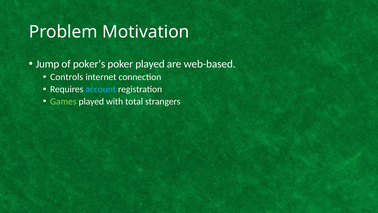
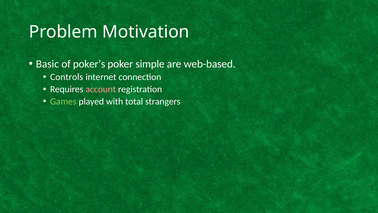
Jump: Jump -> Basic
poker played: played -> simple
account colour: light blue -> pink
